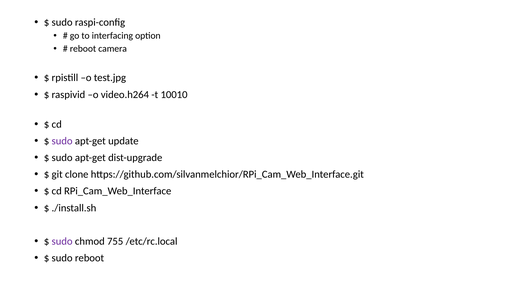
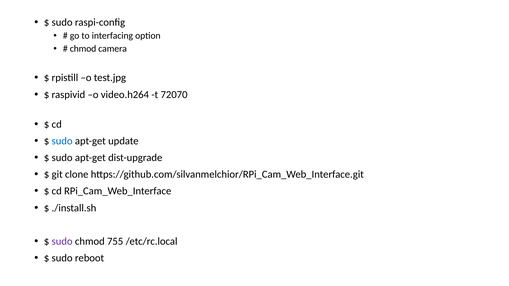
reboot at (83, 49): reboot -> chmod
10010: 10010 -> 72070
sudo at (62, 141) colour: purple -> blue
